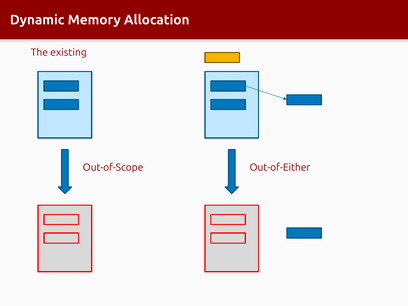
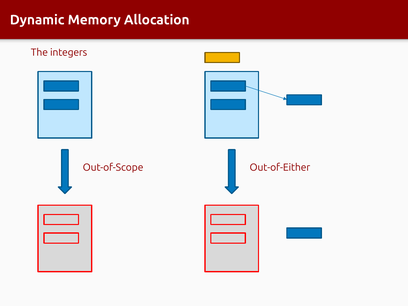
existing: existing -> integers
